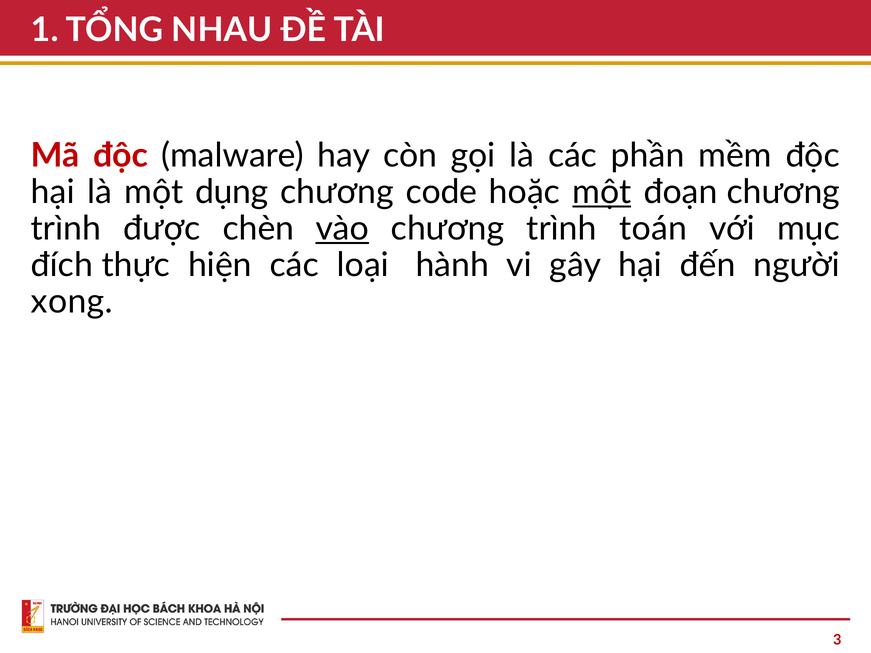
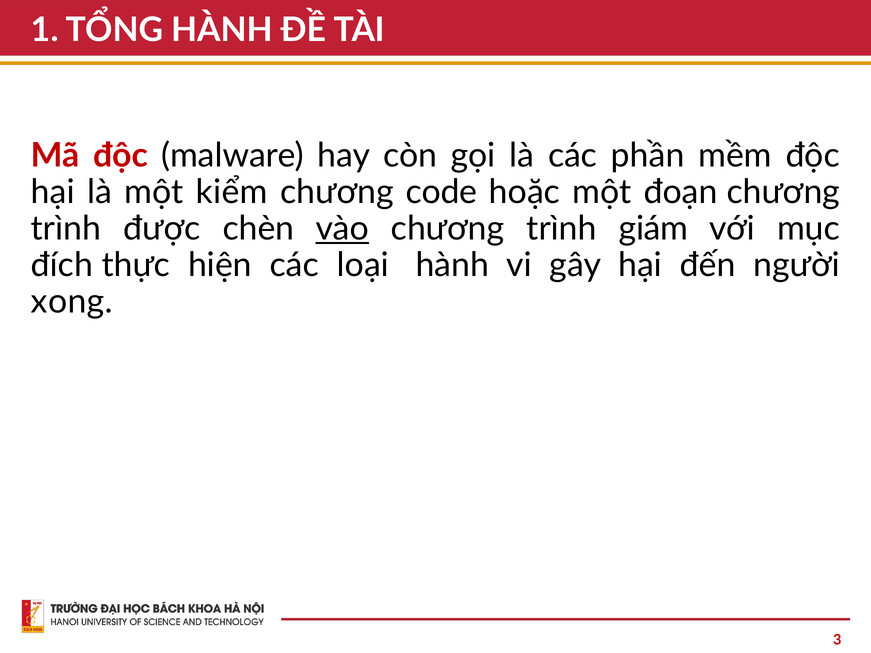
TỔNG NHAU: NHAU -> HÀNH
dụng: dụng -> kiểm
một at (602, 192) underline: present -> none
toán: toán -> giám
